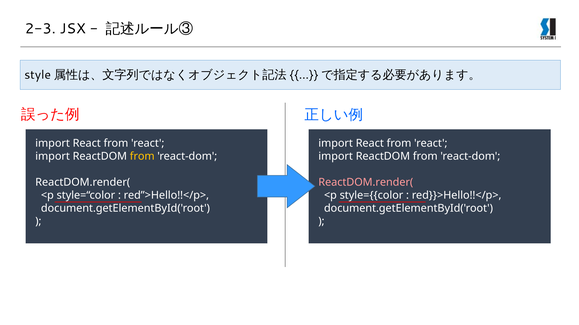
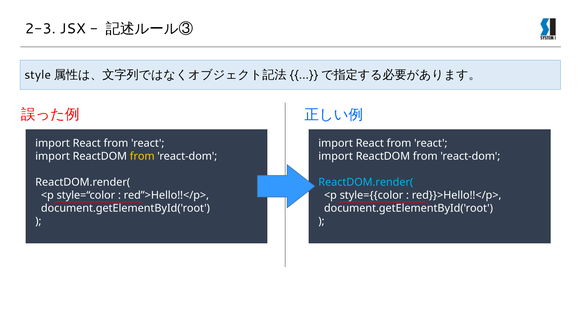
ReactDOM.render( at (366, 183) colour: pink -> light blue
